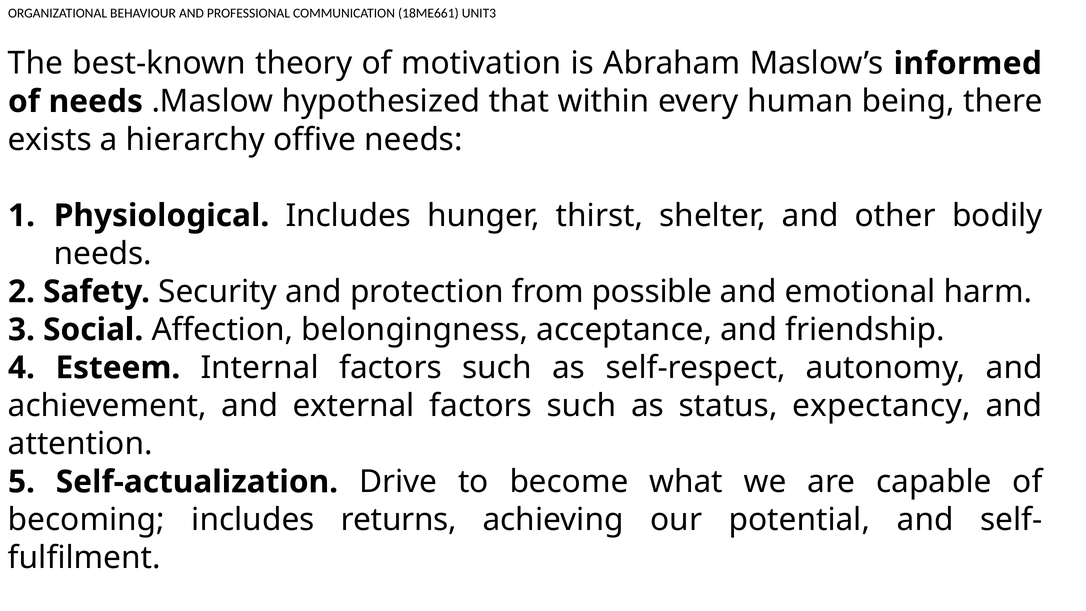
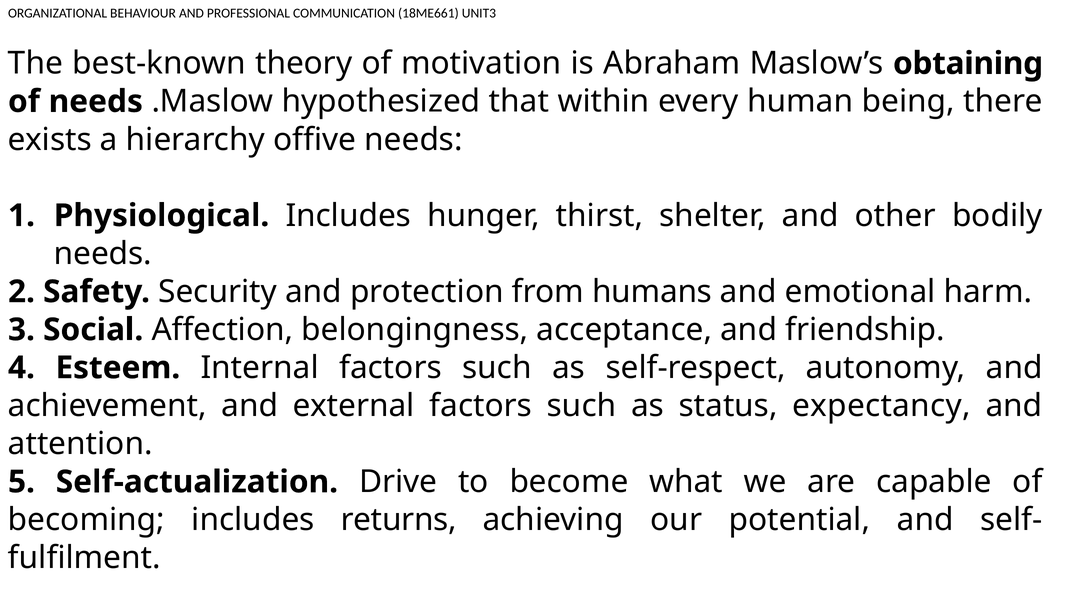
informed: informed -> obtaining
possible: possible -> humans
